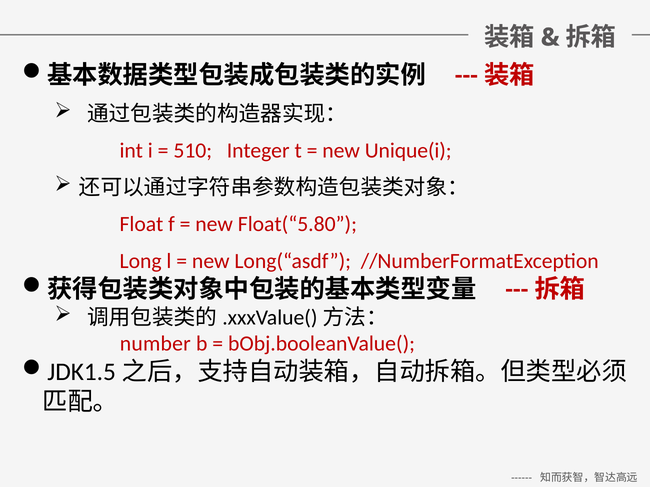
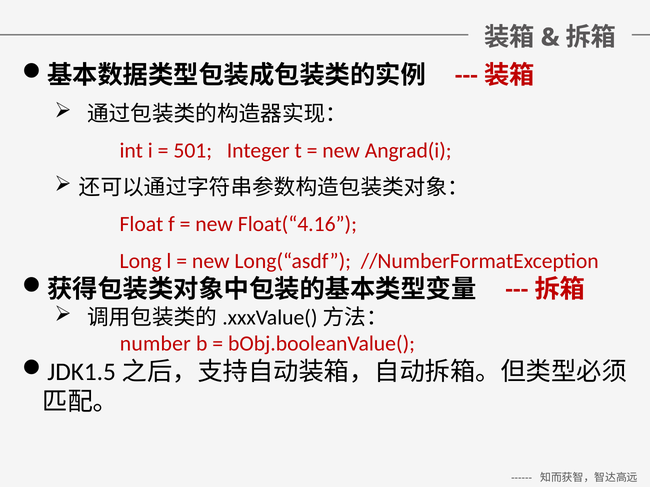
510: 510 -> 501
Unique(i: Unique(i -> Angrad(i
Float(“5.80: Float(“5.80 -> Float(“4.16
